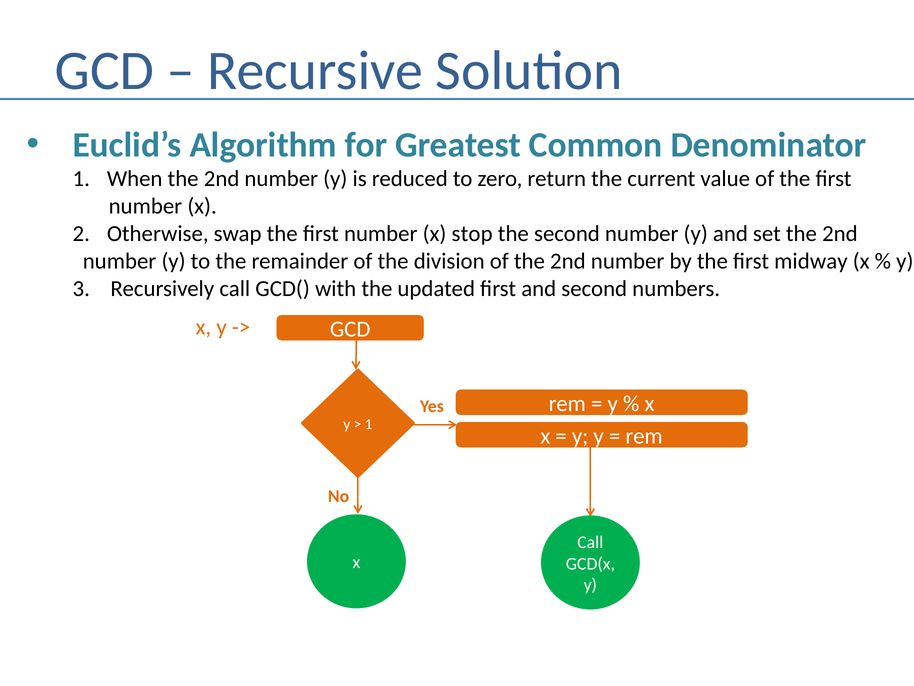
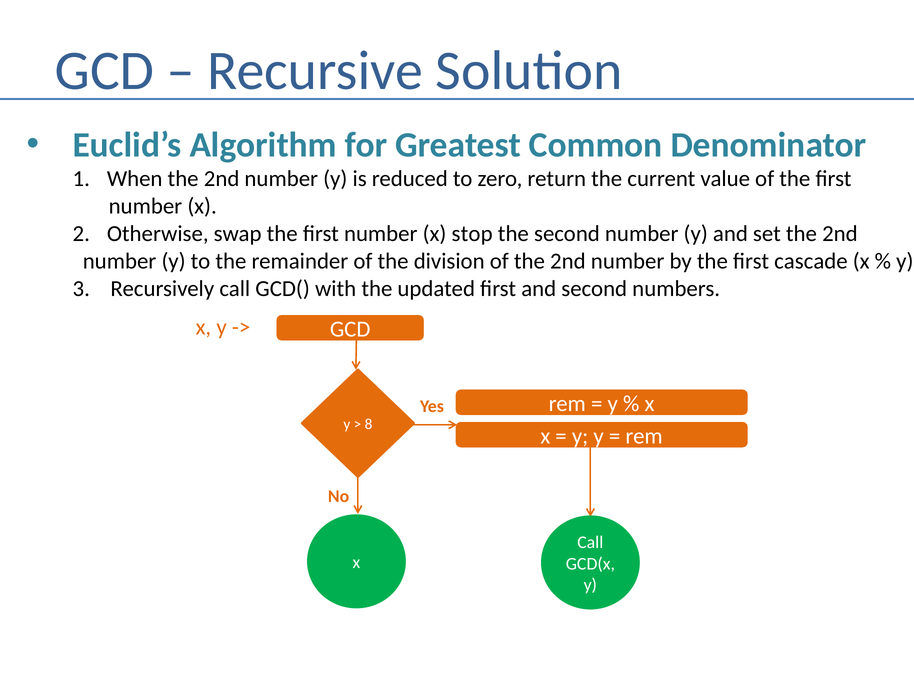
midway: midway -> cascade
1 at (369, 424): 1 -> 8
